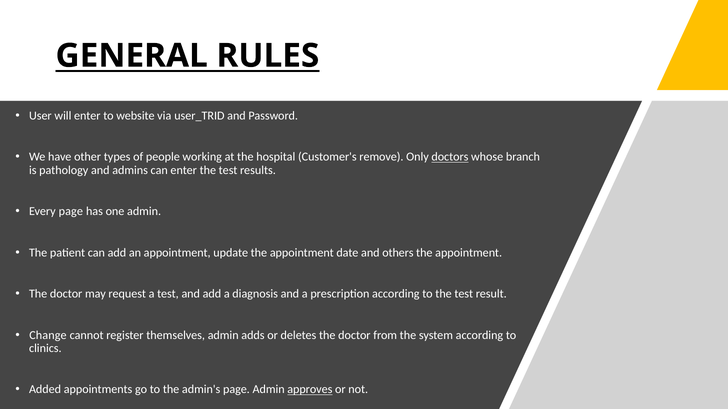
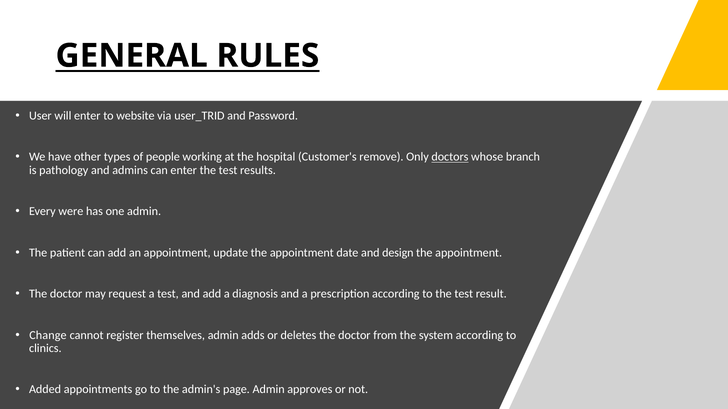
Every page: page -> were
others: others -> design
approves underline: present -> none
